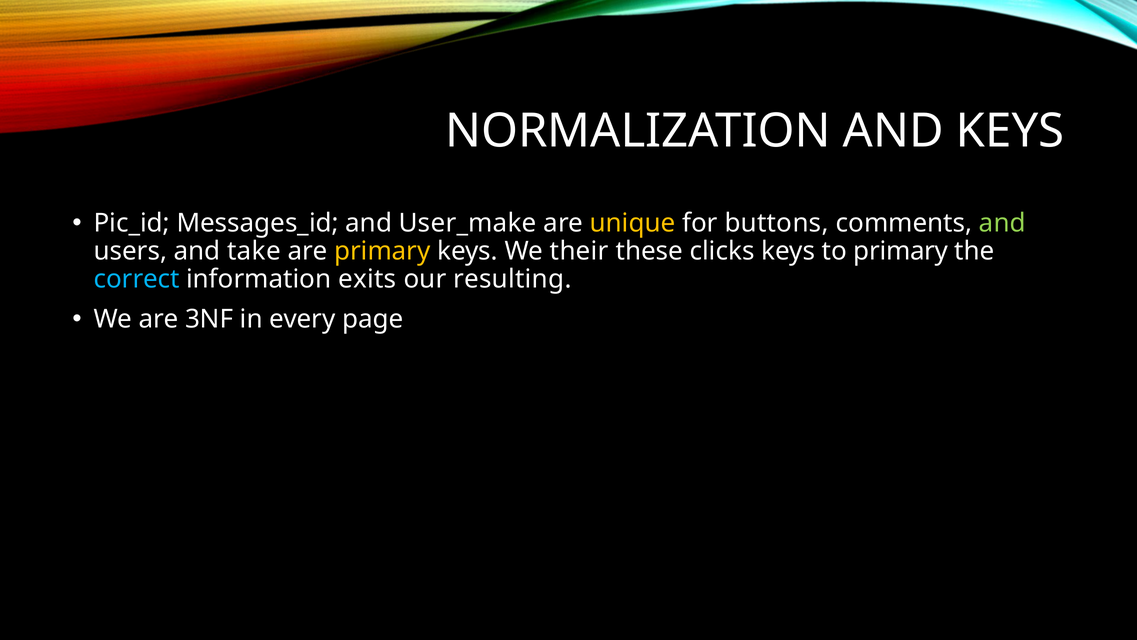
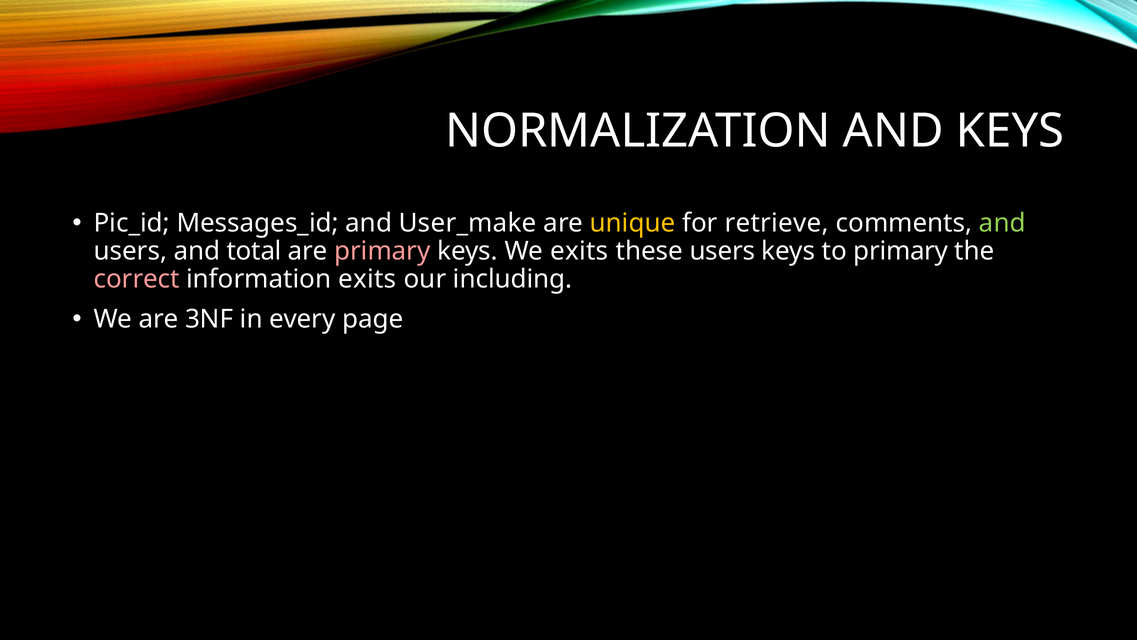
buttons: buttons -> retrieve
take: take -> total
primary at (382, 251) colour: yellow -> pink
We their: their -> exits
these clicks: clicks -> users
correct colour: light blue -> pink
resulting: resulting -> including
